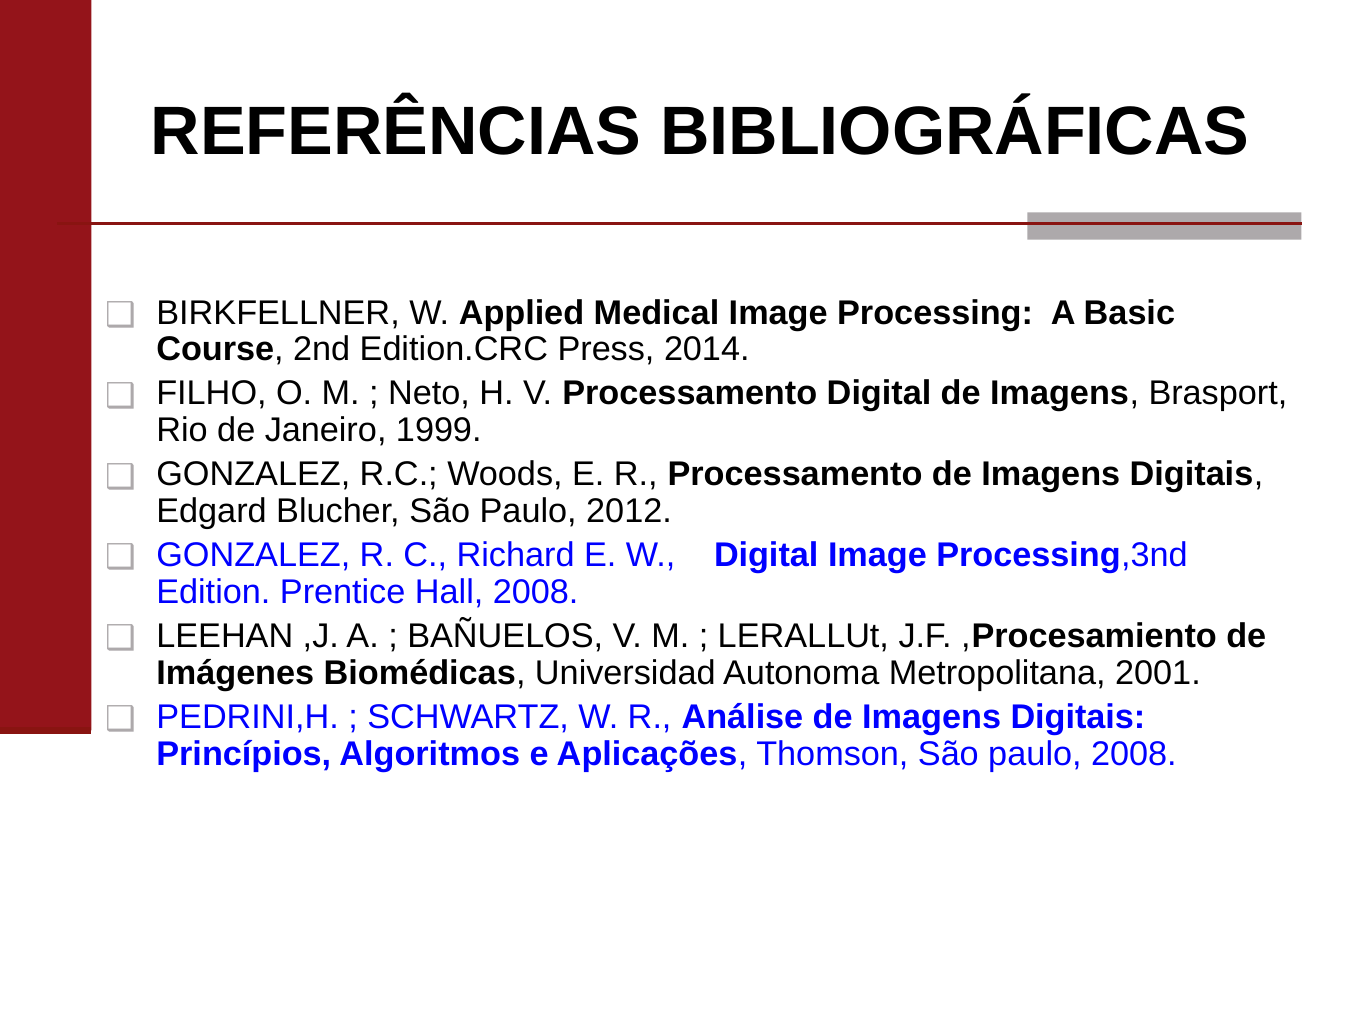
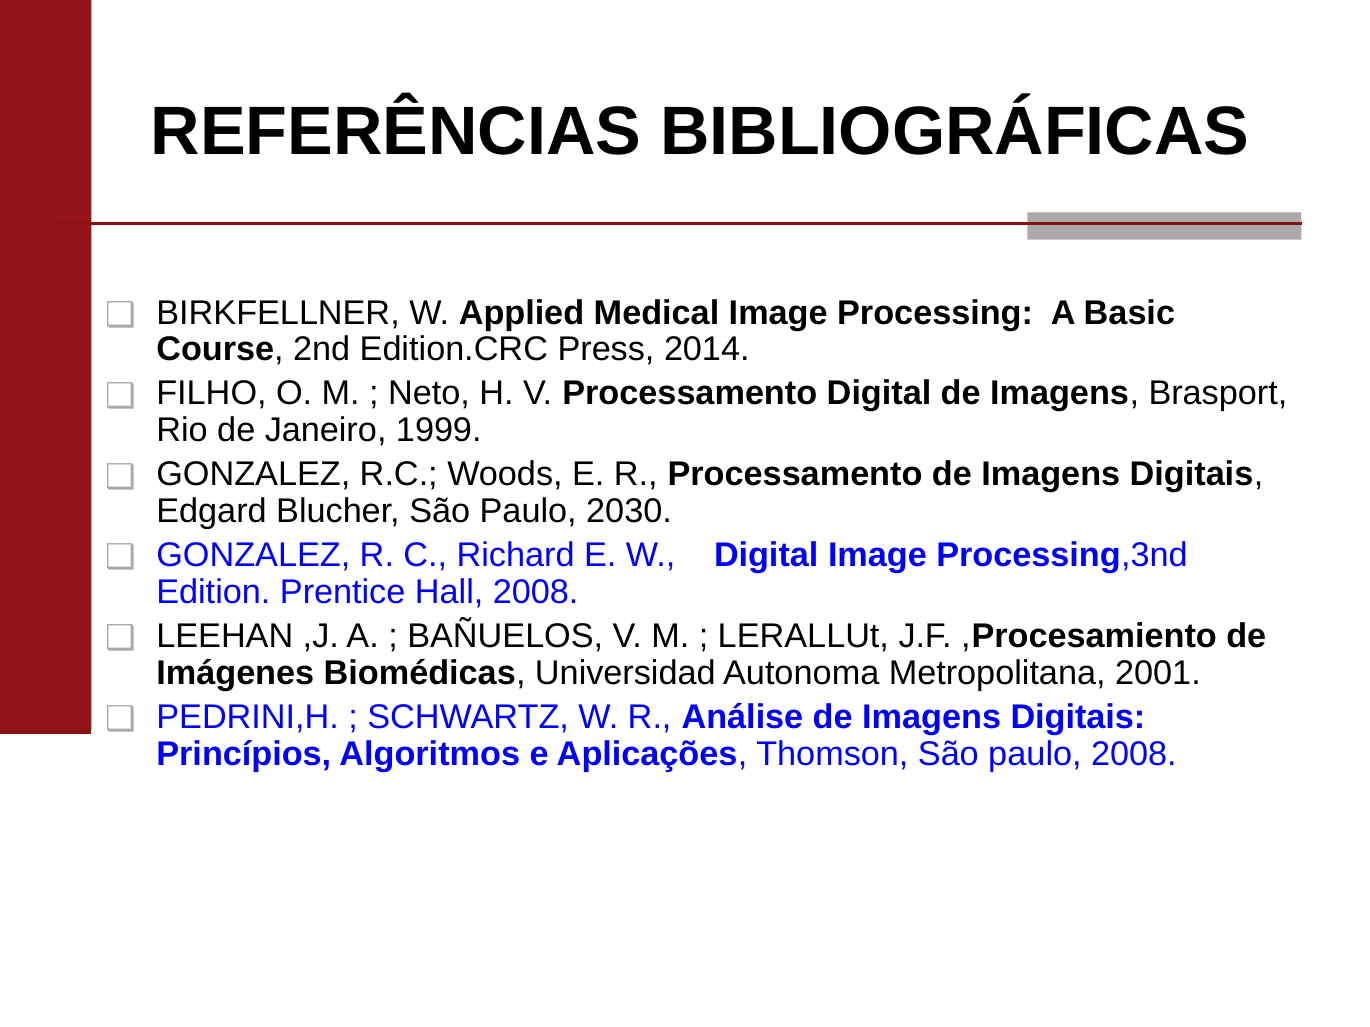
2012: 2012 -> 2030
